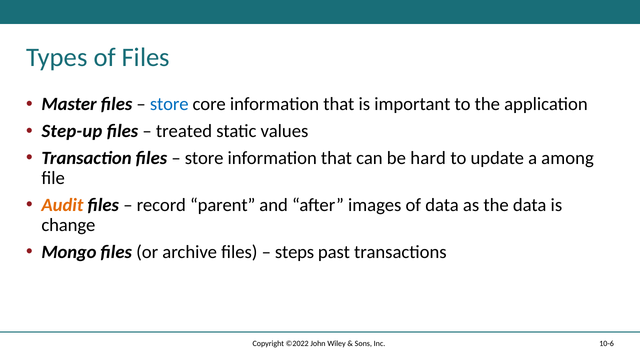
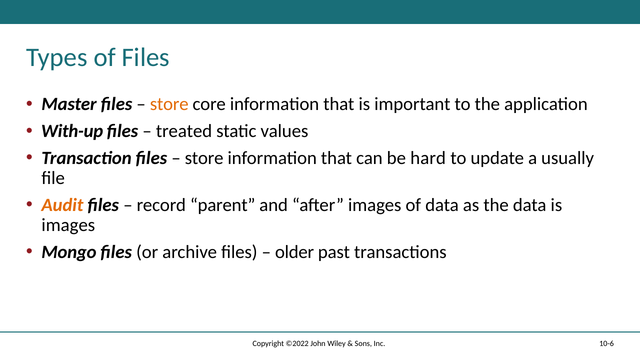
store at (169, 104) colour: blue -> orange
Step-up: Step-up -> With-up
among: among -> usually
change at (68, 225): change -> images
steps: steps -> older
